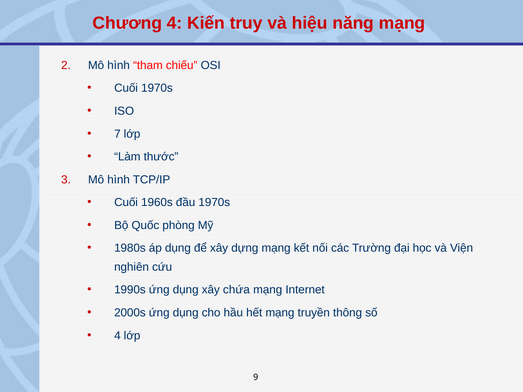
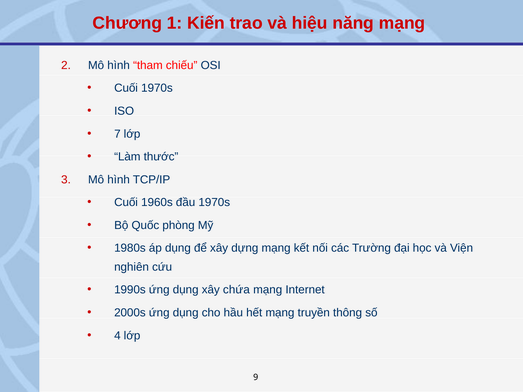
Chương 4: 4 -> 1
truy: truy -> trao
